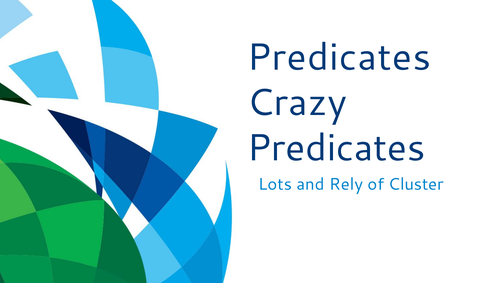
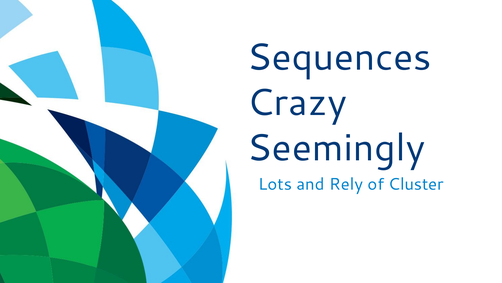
Predicates at (339, 57): Predicates -> Sequences
Predicates at (336, 148): Predicates -> Seemingly
